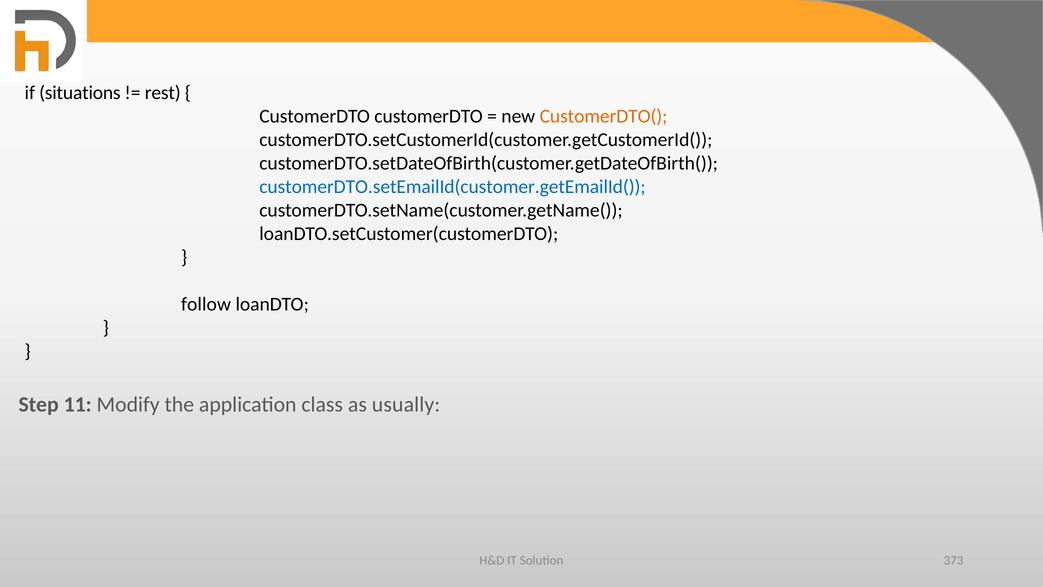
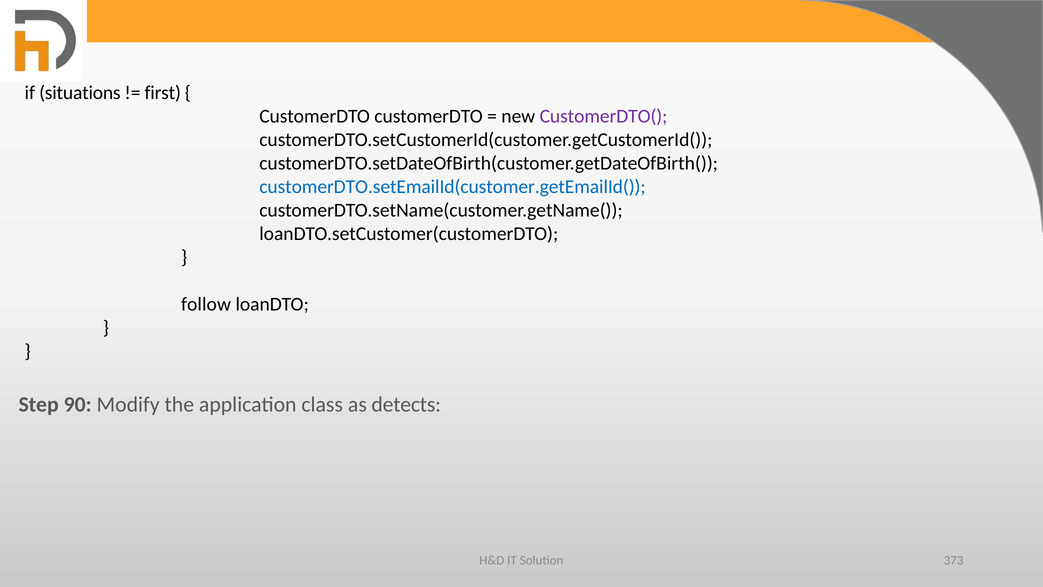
rest: rest -> first
CustomerDTO( colour: orange -> purple
11: 11 -> 90
usually: usually -> detects
